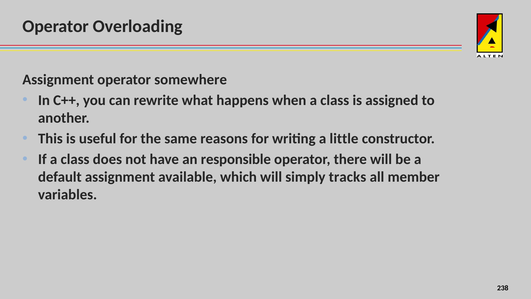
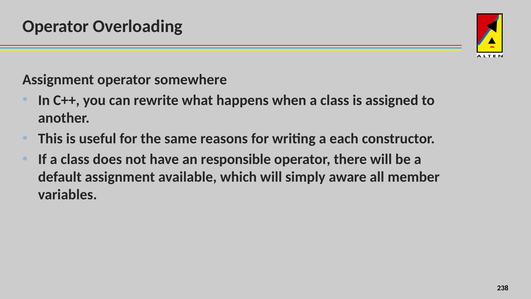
little: little -> each
tracks: tracks -> aware
